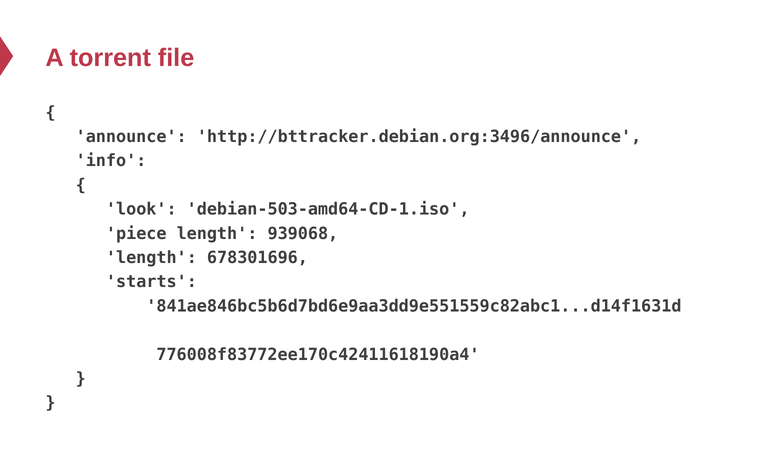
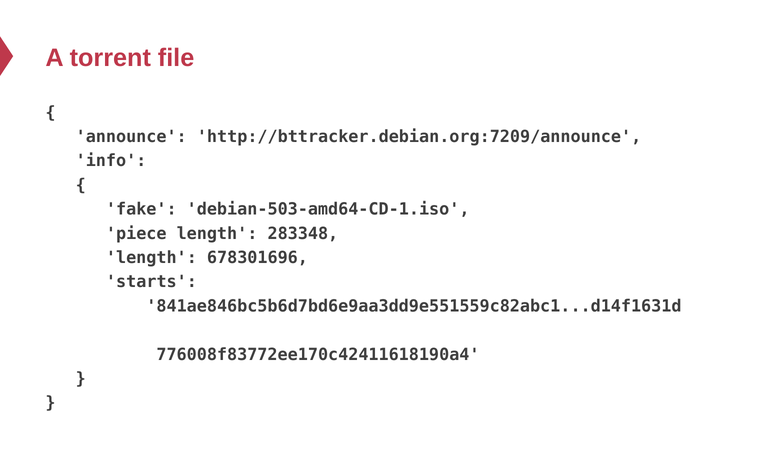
http://bttracker.debian.org:3496/announce: http://bttracker.debian.org:3496/announce -> http://bttracker.debian.org:7209/announce
look: look -> fake
939068: 939068 -> 283348
